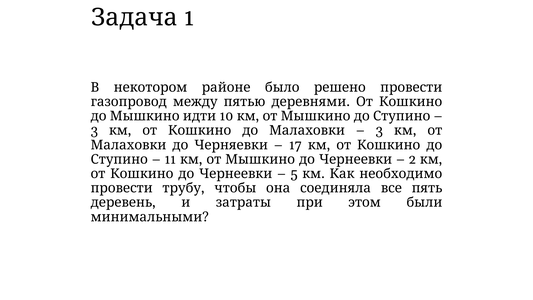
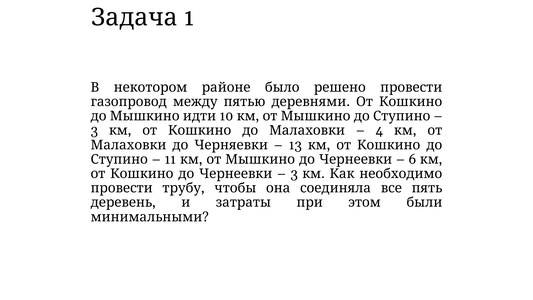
3 at (379, 130): 3 -> 4
17: 17 -> 13
2: 2 -> 6
5 at (294, 174): 5 -> 3
